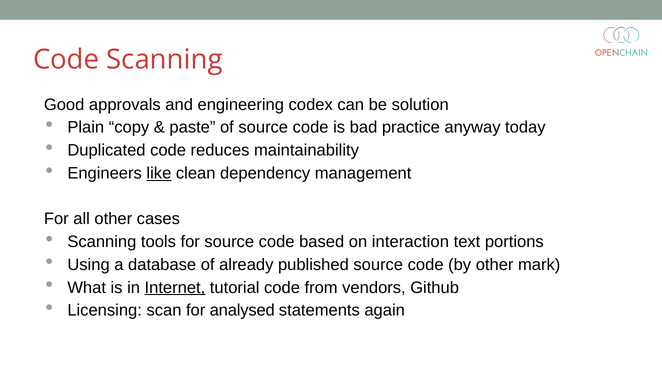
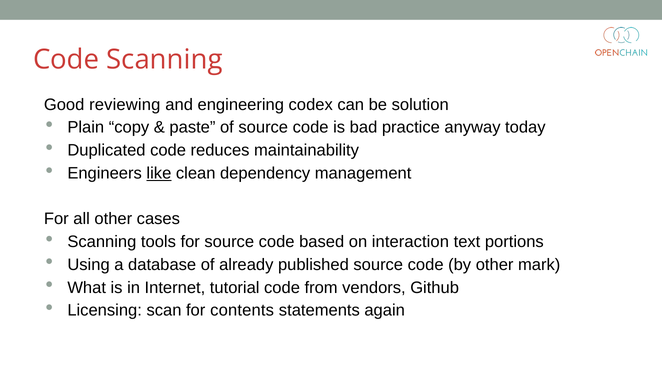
approvals: approvals -> reviewing
Internet underline: present -> none
analysed: analysed -> contents
